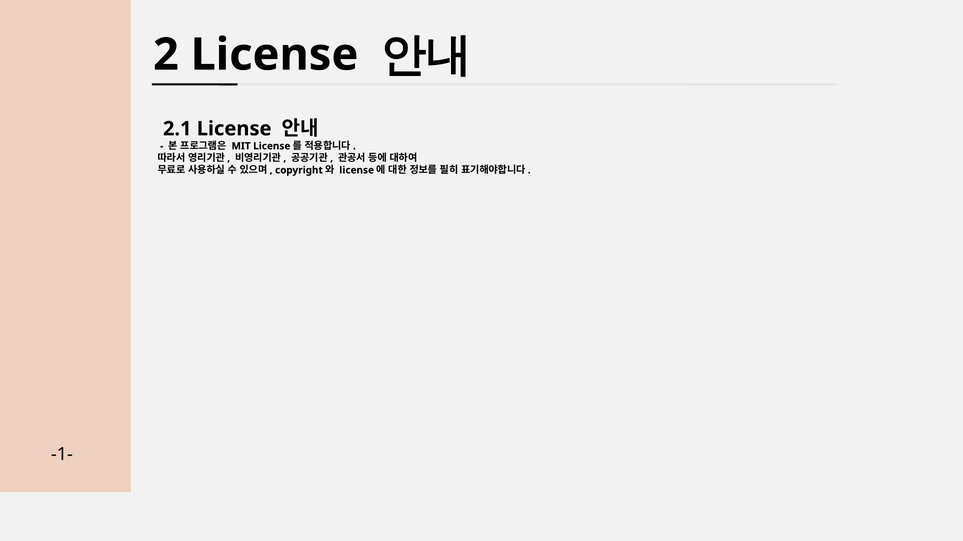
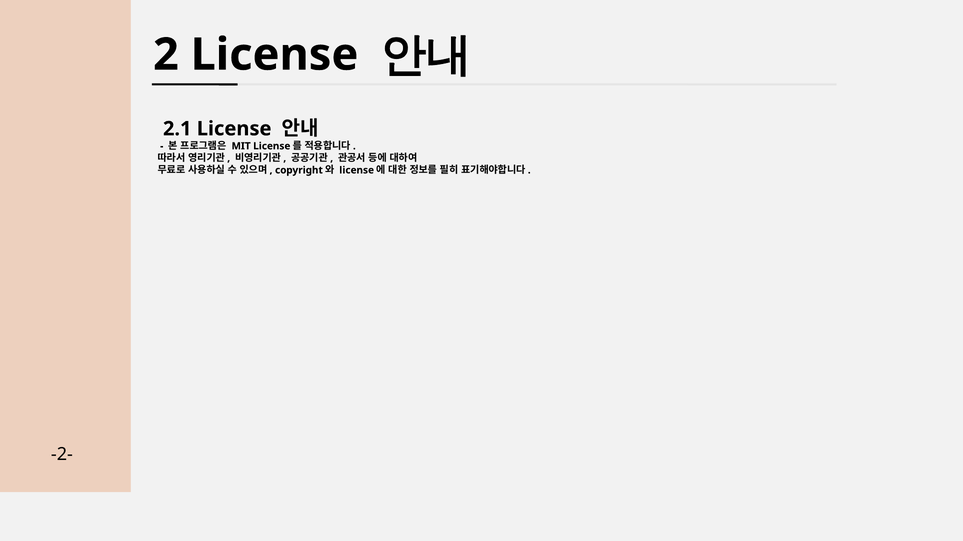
-1-: -1- -> -2-
